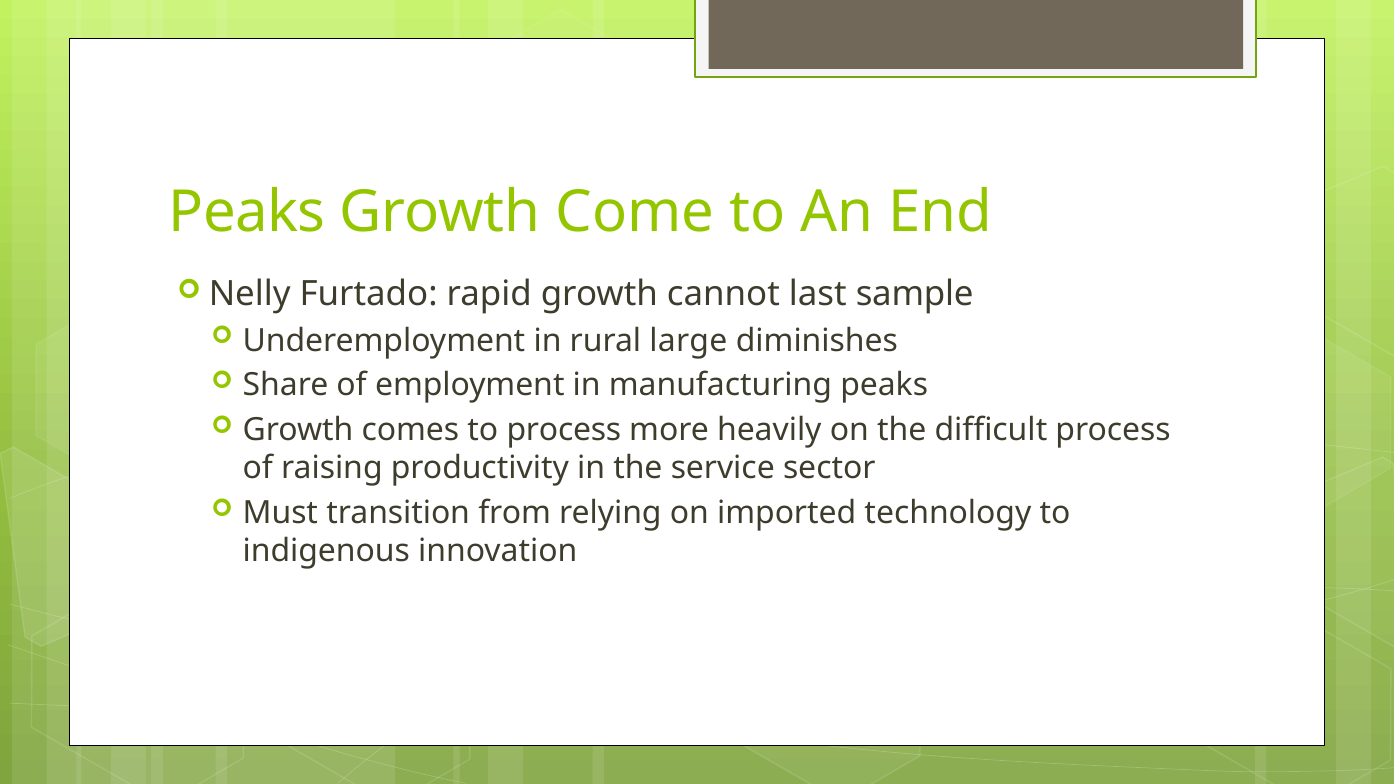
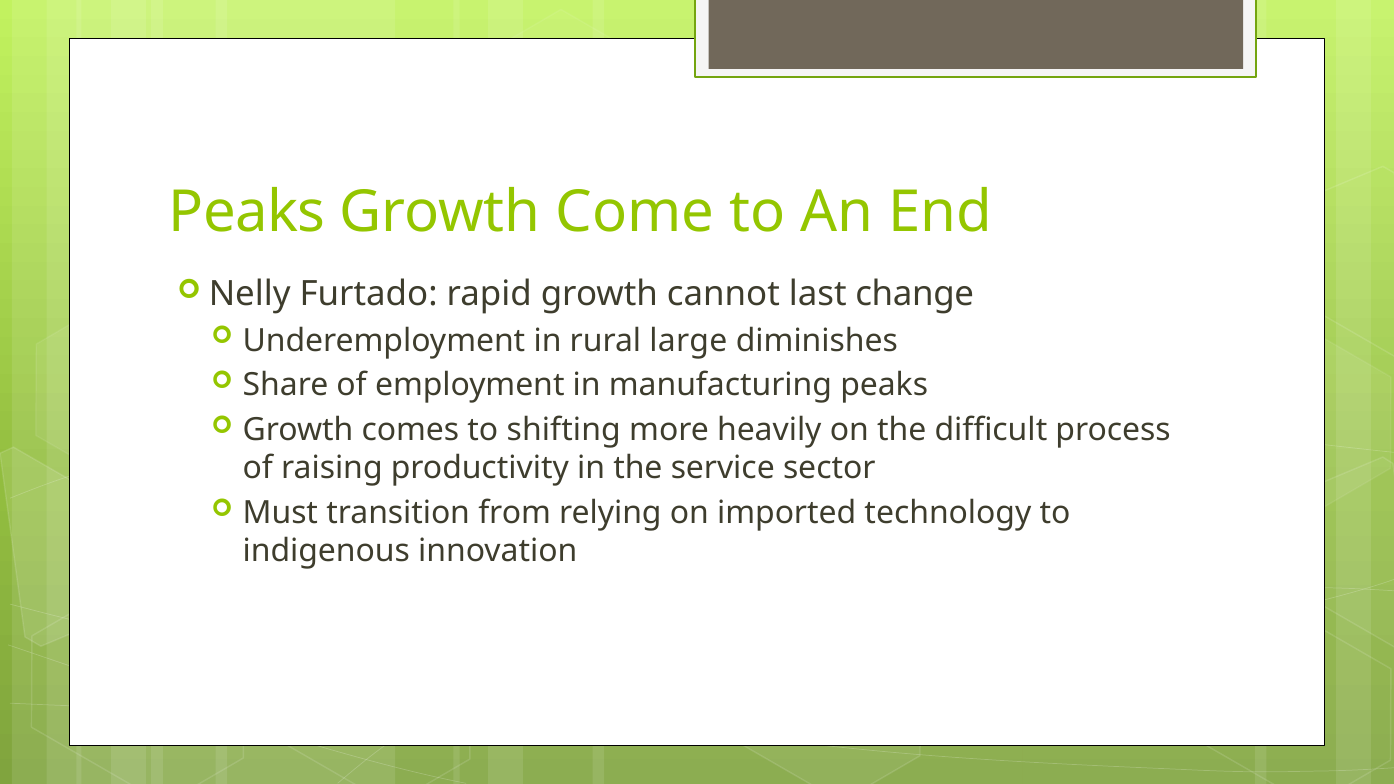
sample: sample -> change
to process: process -> shifting
